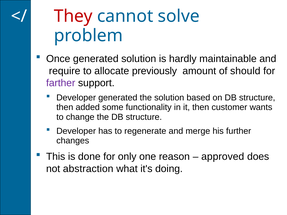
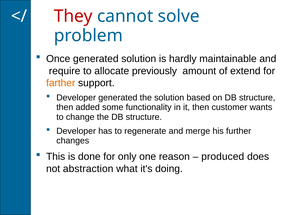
should: should -> extend
farther colour: purple -> orange
approved: approved -> produced
